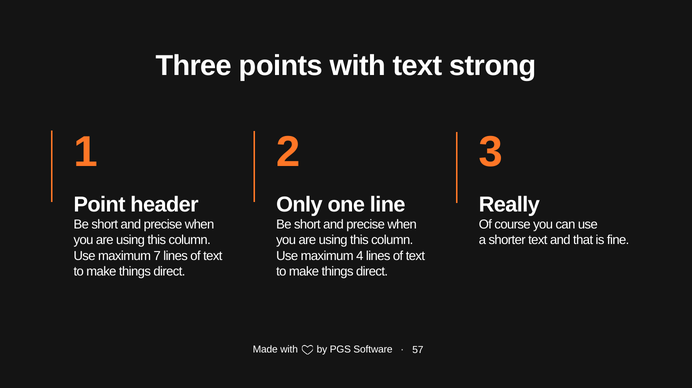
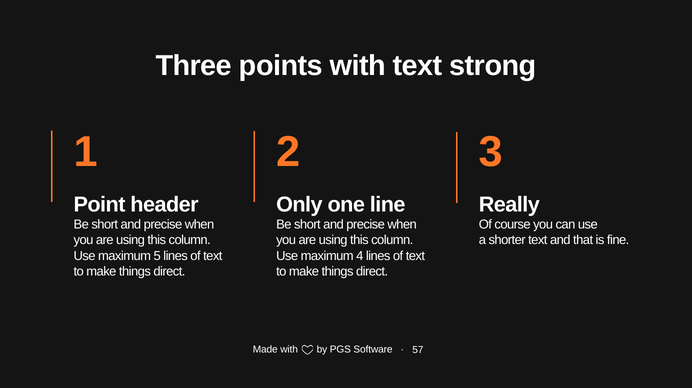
7: 7 -> 5
